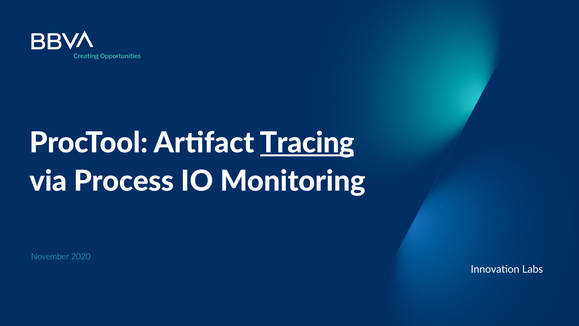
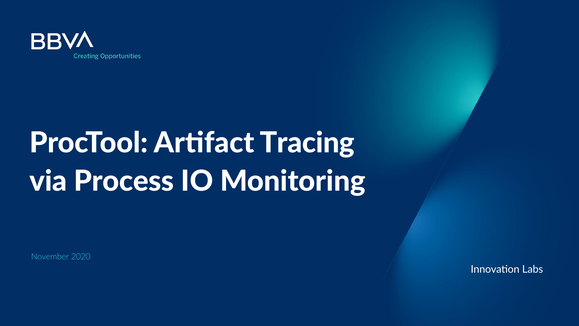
Tracing underline: present -> none
